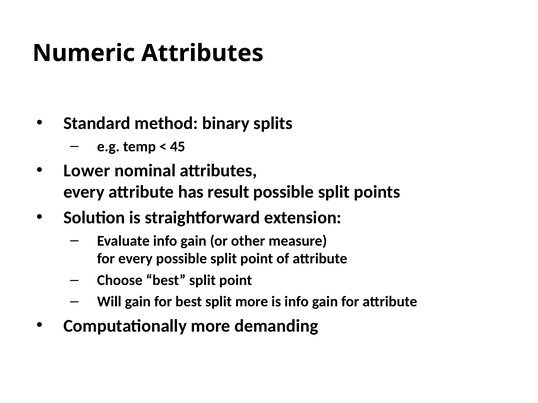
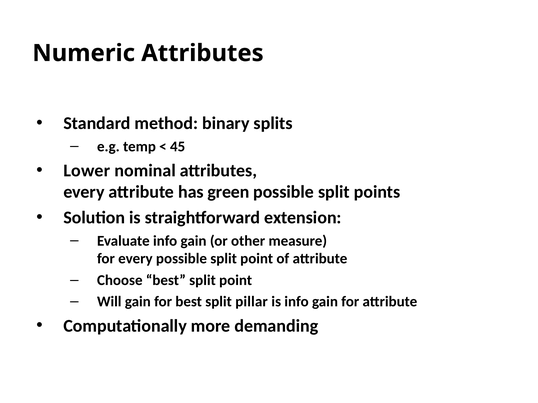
result: result -> green
split more: more -> pillar
